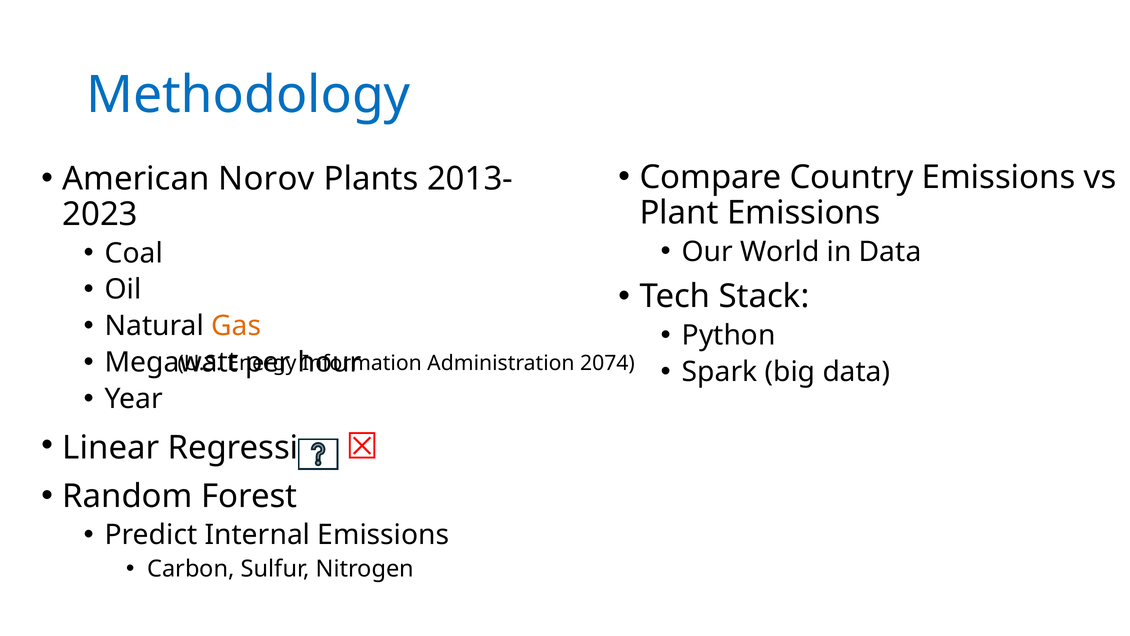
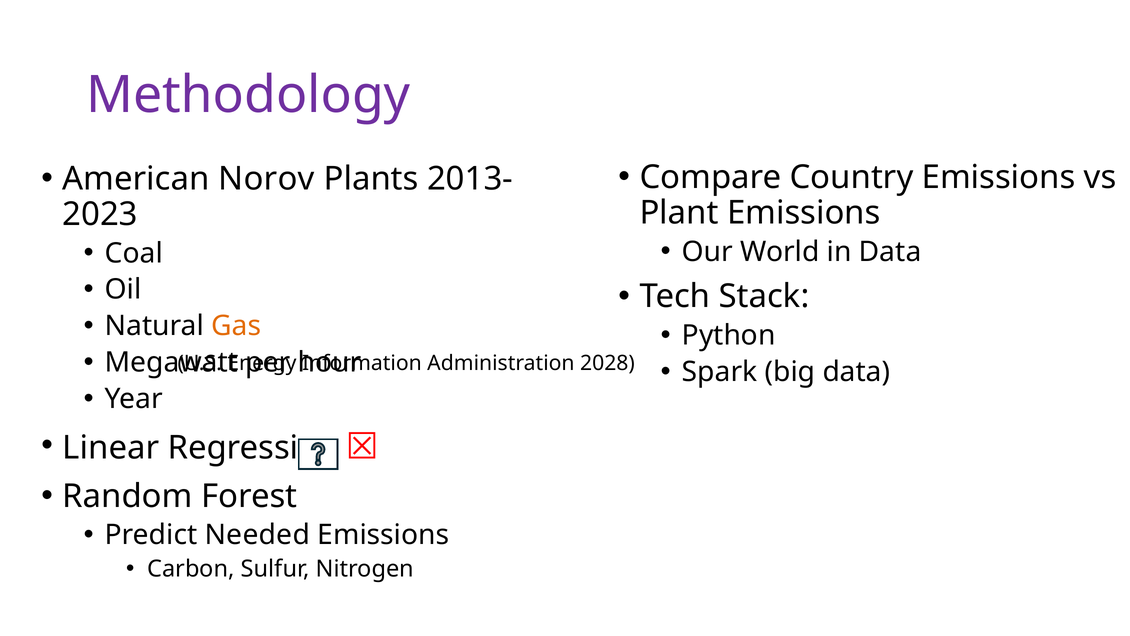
Methodology colour: blue -> purple
2074: 2074 -> 2028
Internal: Internal -> Needed
